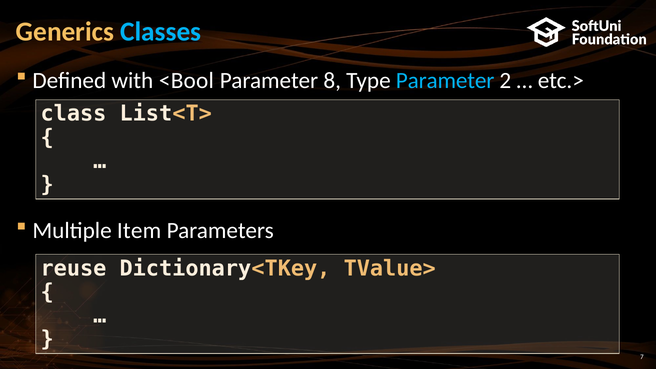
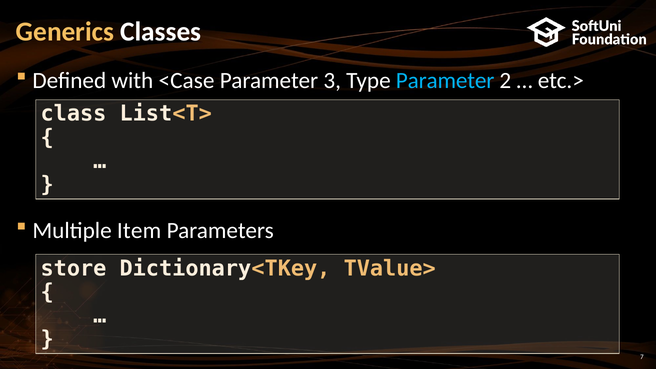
Classes colour: light blue -> white
<Bool: <Bool -> <Case
8: 8 -> 3
reuse: reuse -> store
